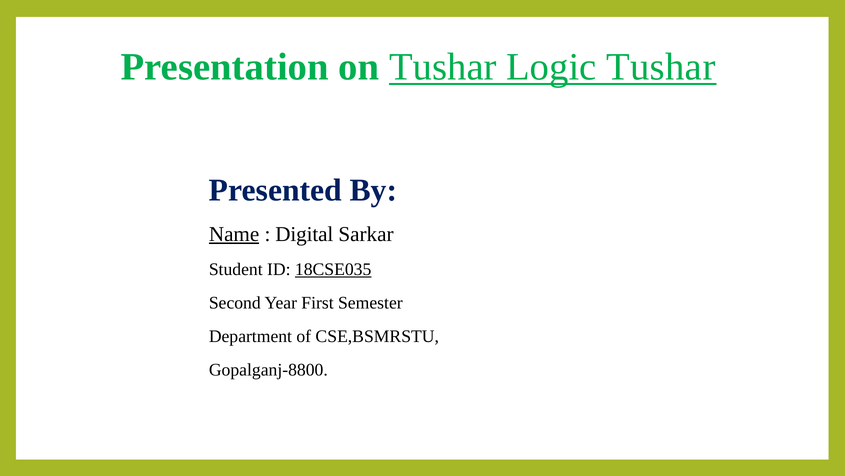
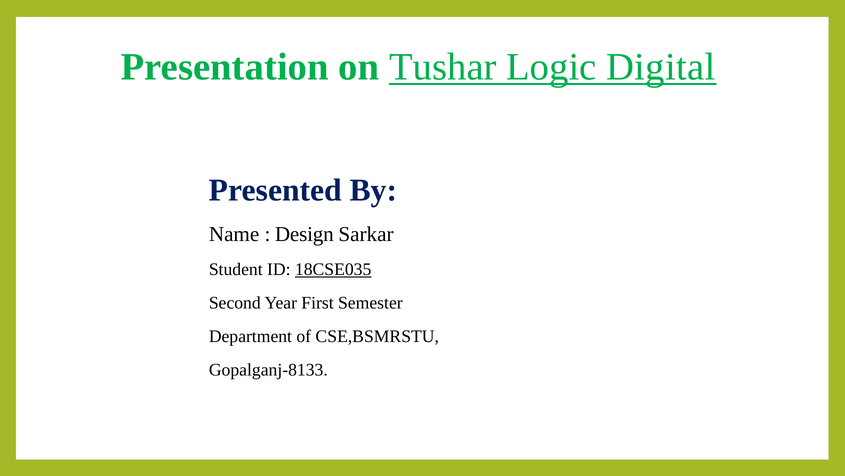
Logic Tushar: Tushar -> Digital
Name underline: present -> none
Digital: Digital -> Design
Gopalganj-8800: Gopalganj-8800 -> Gopalganj-8133
